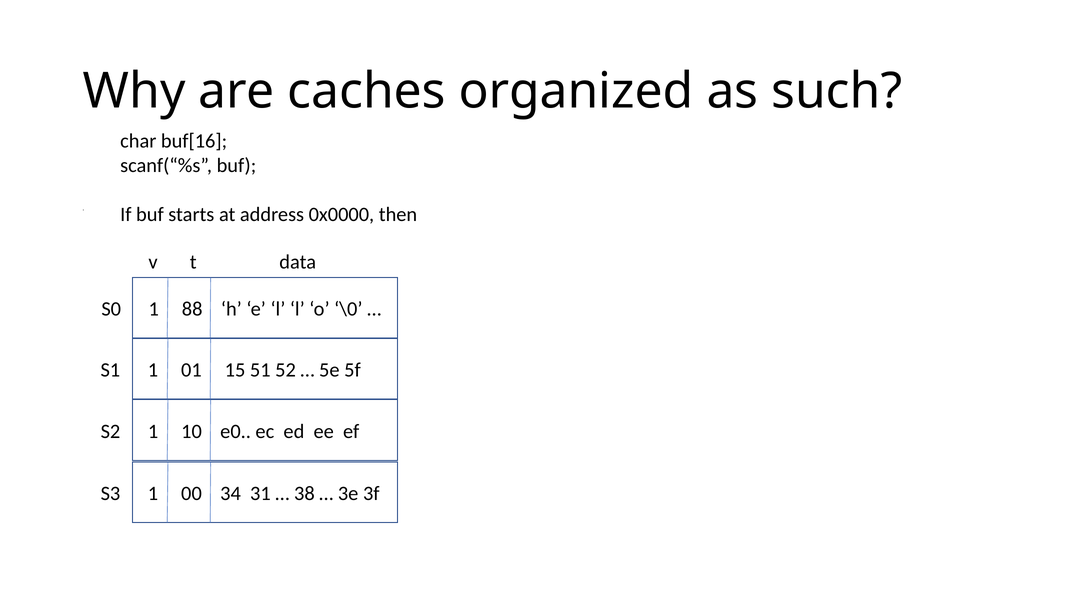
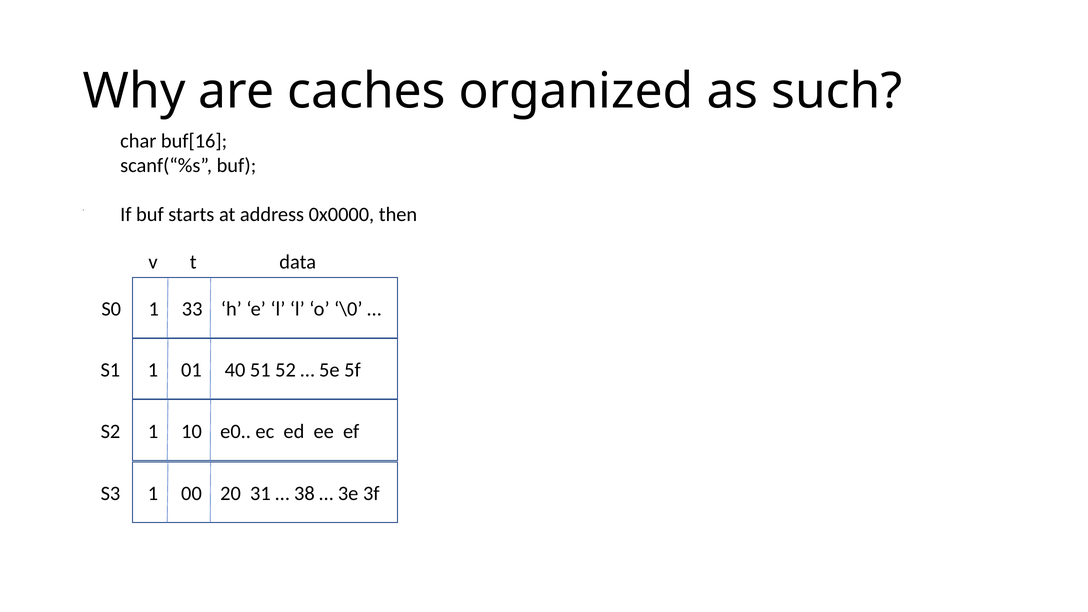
88: 88 -> 33
15: 15 -> 40
34: 34 -> 20
